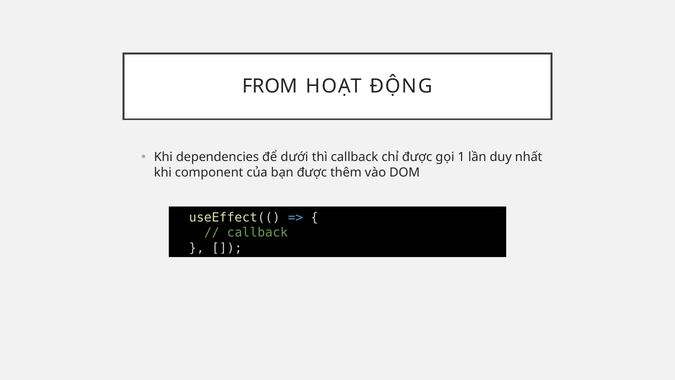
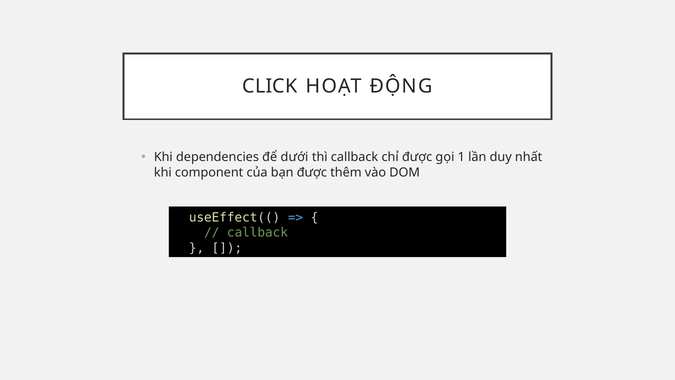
FROM: FROM -> CLICK
